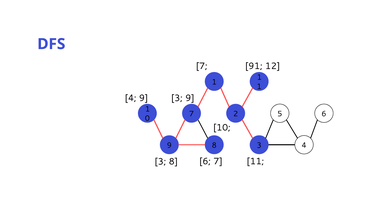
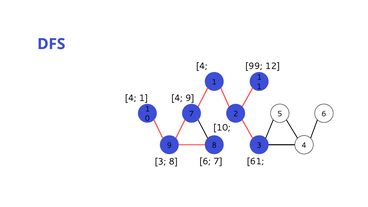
91: 91 -> 99
7 at (202, 66): 7 -> 4
4 9: 9 -> 1
3 at (177, 98): 3 -> 4
11: 11 -> 61
